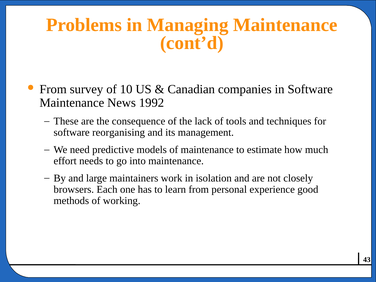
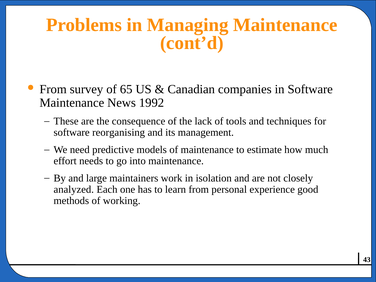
10: 10 -> 65
browsers: browsers -> analyzed
